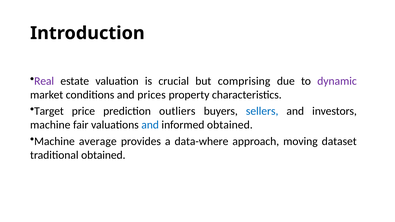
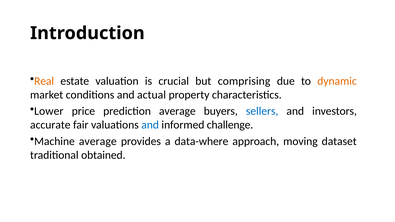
Real colour: purple -> orange
dynamic colour: purple -> orange
prices: prices -> actual
Target: Target -> Lower
prediction outliers: outliers -> average
machine at (50, 125): machine -> accurate
informed obtained: obtained -> challenge
